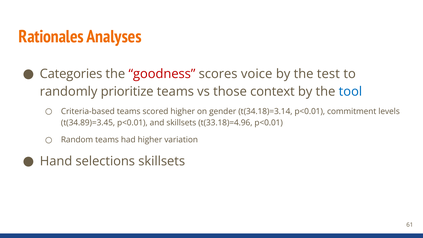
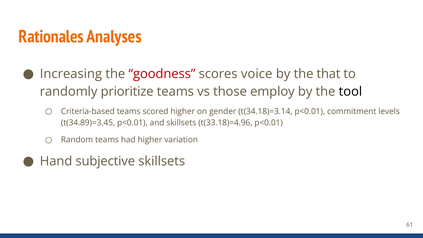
Categories: Categories -> Increasing
test: test -> that
context: context -> employ
tool colour: blue -> black
selections: selections -> subjective
